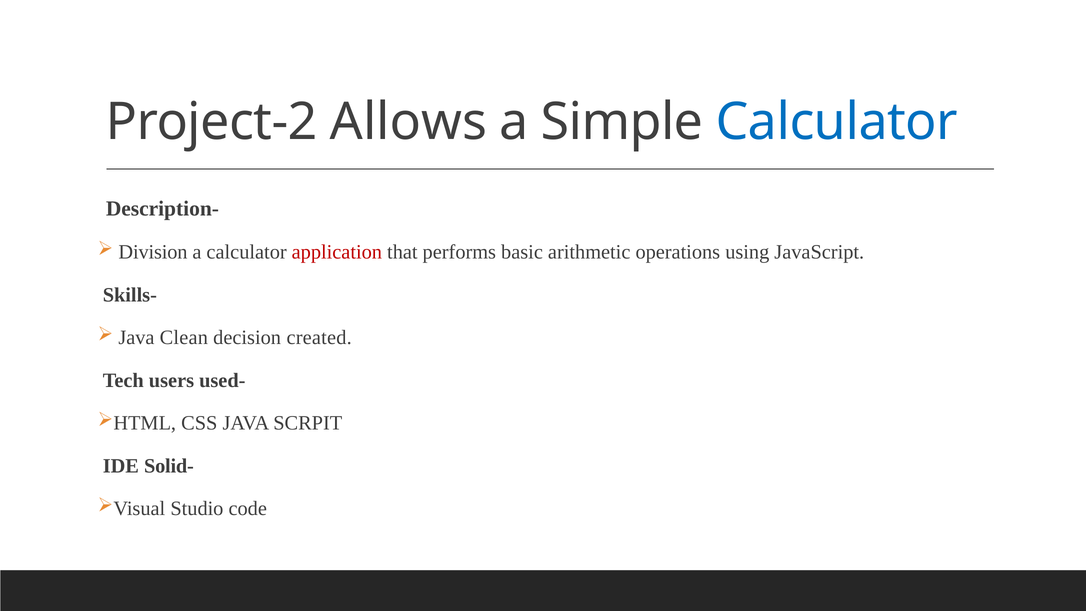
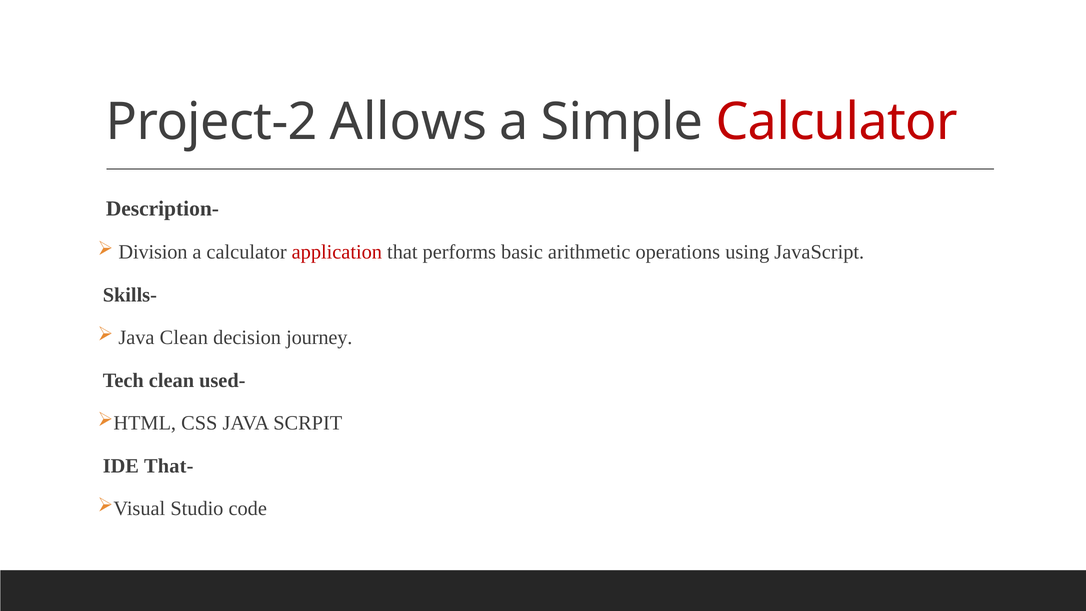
Calculator at (837, 122) colour: blue -> red
created: created -> journey
Tech users: users -> clean
Solid-: Solid- -> That-
